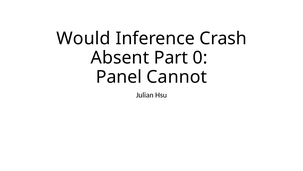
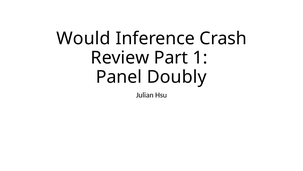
Absent: Absent -> Review
0: 0 -> 1
Cannot: Cannot -> Doubly
